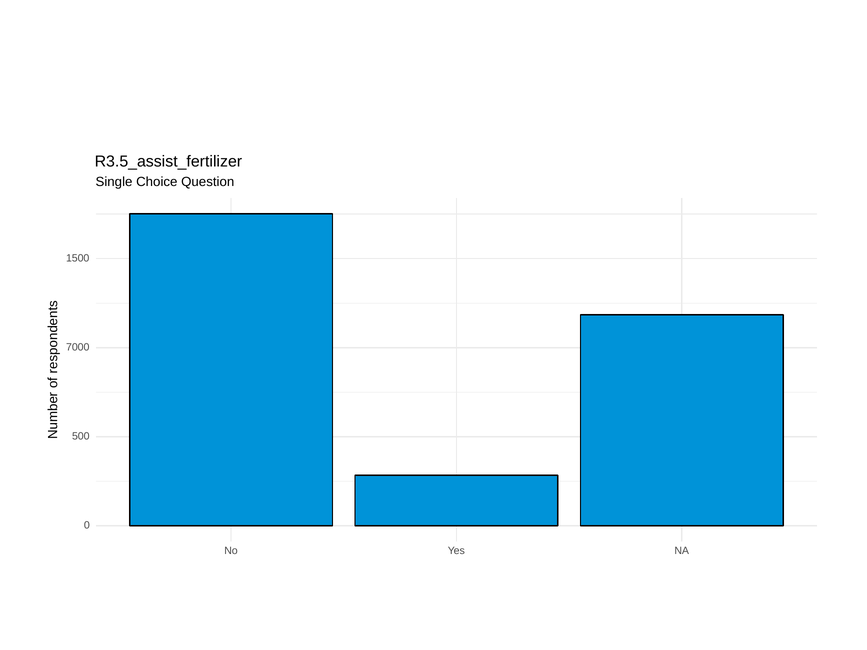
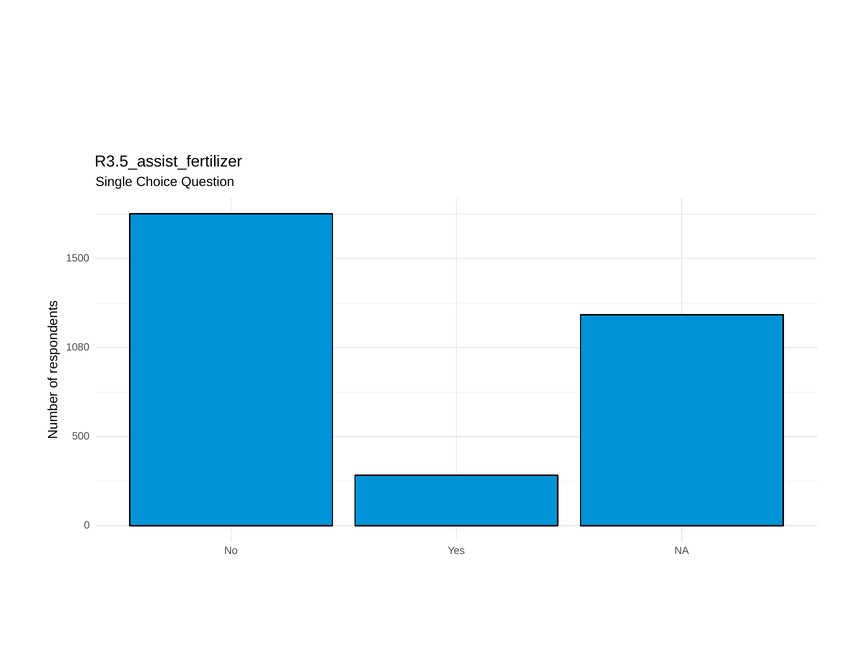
7000: 7000 -> 1080
